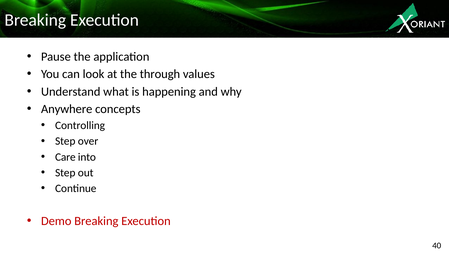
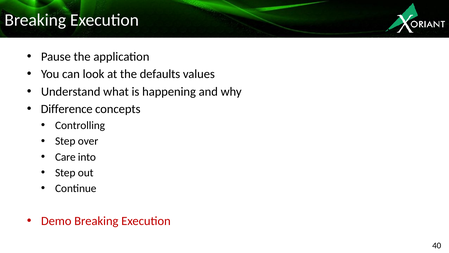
through: through -> defaults
Anywhere: Anywhere -> Difference
